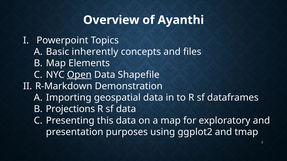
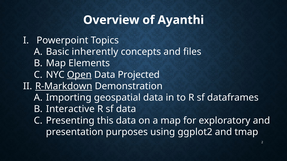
Shapefile: Shapefile -> Projected
R-Markdown underline: none -> present
Projections: Projections -> Interactive
